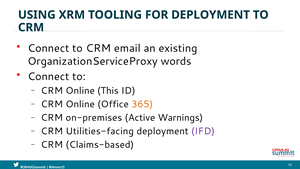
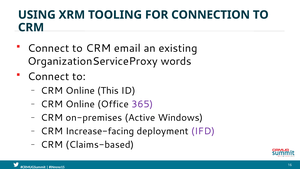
FOR DEPLOYMENT: DEPLOYMENT -> CONNECTION
365 colour: orange -> purple
Warnings: Warnings -> Windows
Utilities-facing: Utilities-facing -> Increase-facing
